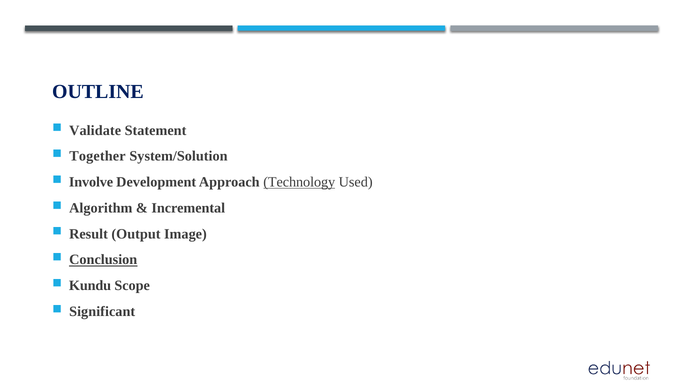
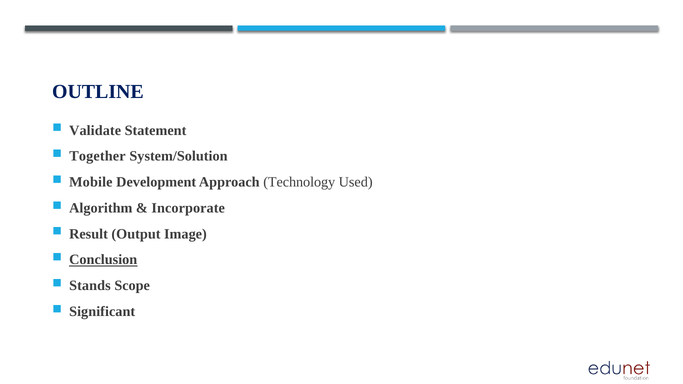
Involve: Involve -> Mobile
Technology underline: present -> none
Incremental: Incremental -> Incorporate
Kundu: Kundu -> Stands
